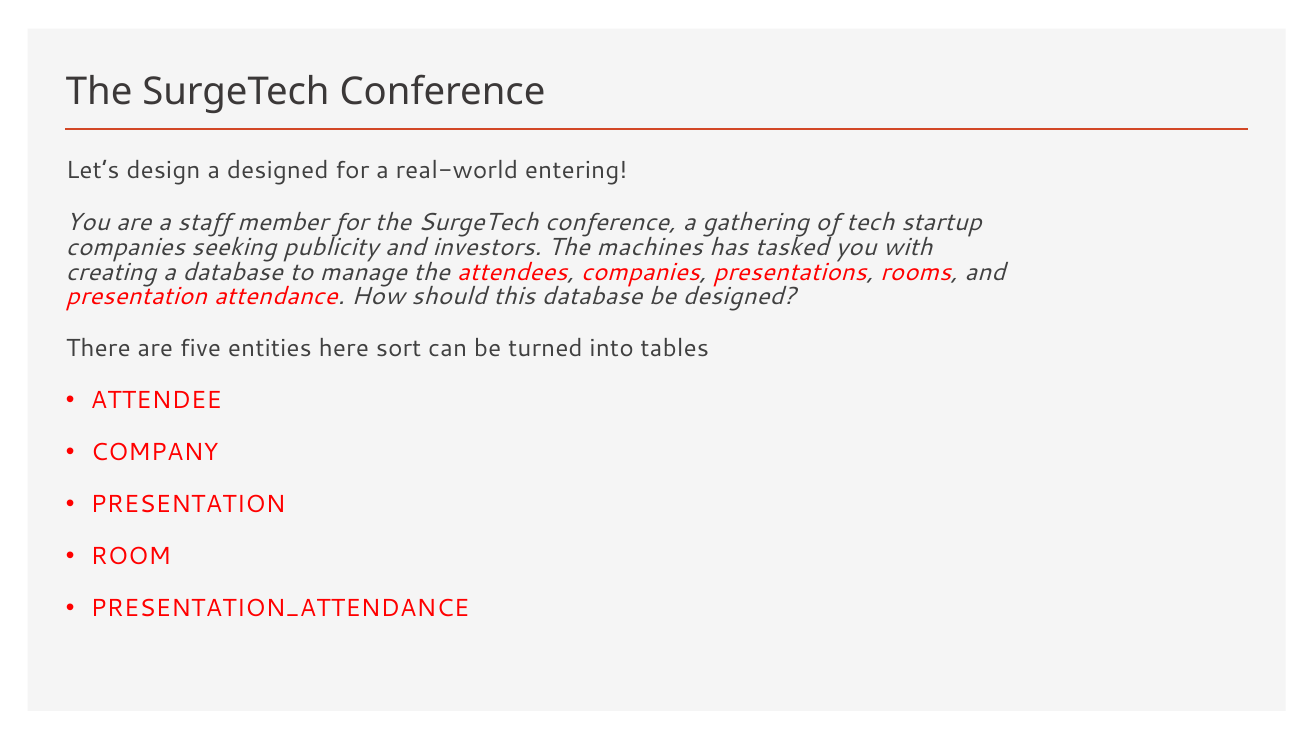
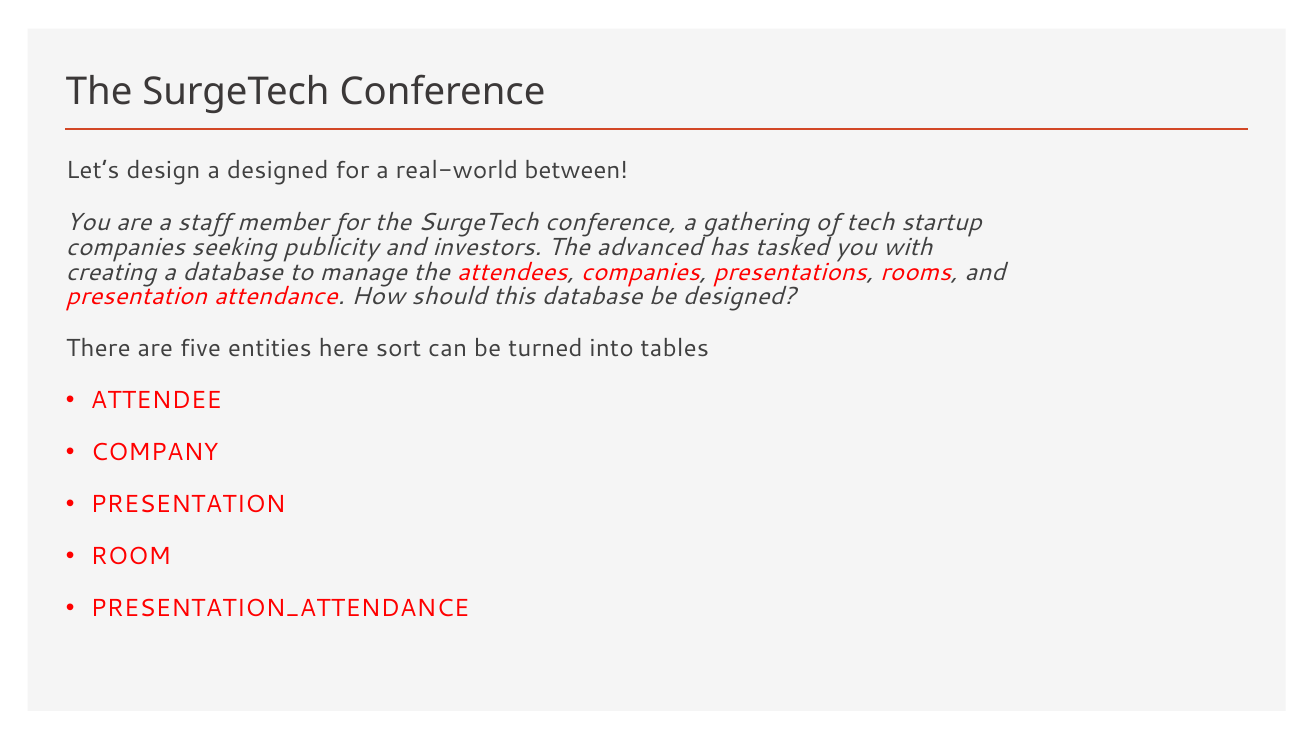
entering: entering -> between
machines: machines -> advanced
